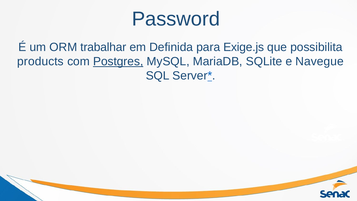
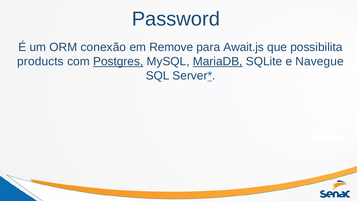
trabalhar: trabalhar -> conexão
Definida: Definida -> Remove
Exige.js: Exige.js -> Await.js
MariaDB underline: none -> present
